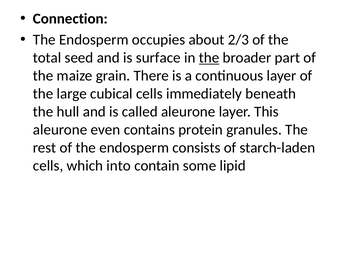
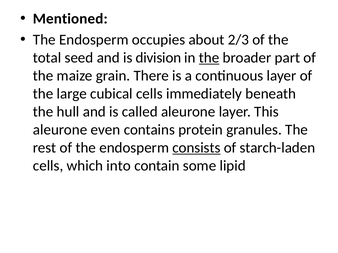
Connection: Connection -> Mentioned
surface: surface -> division
consists underline: none -> present
